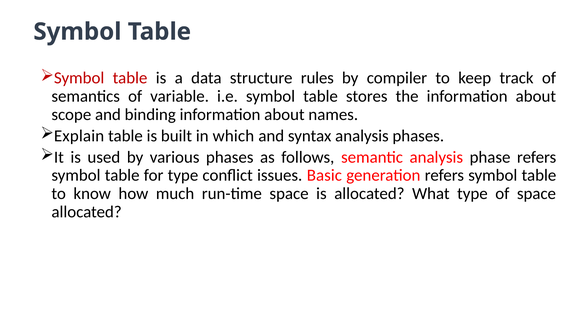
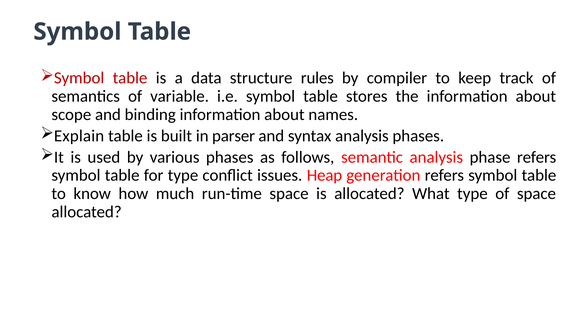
which: which -> parser
Basic: Basic -> Heap
